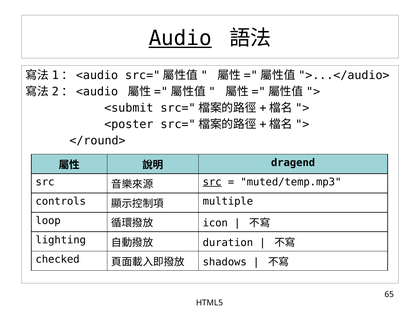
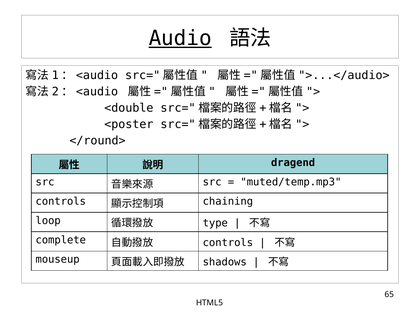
<submit: <submit -> <double
src at (212, 182) underline: present -> none
multiple: multiple -> chaining
icon: icon -> type
lighting: lighting -> complete
duration at (228, 242): duration -> controls
checked: checked -> mouseup
